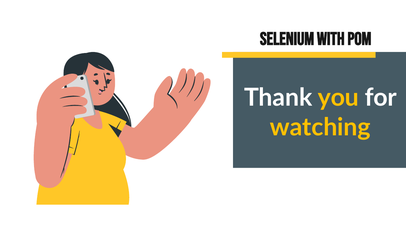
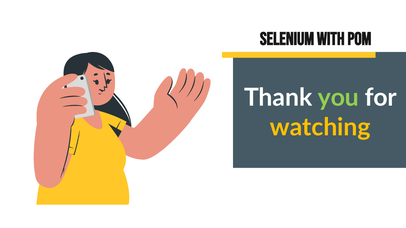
you colour: yellow -> light green
